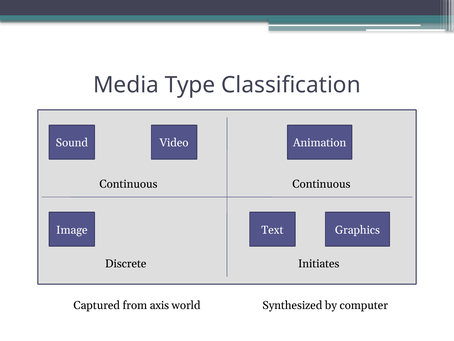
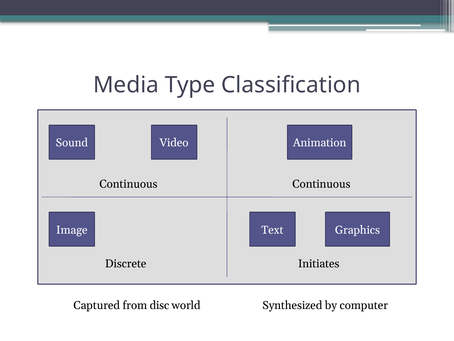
axis: axis -> disc
